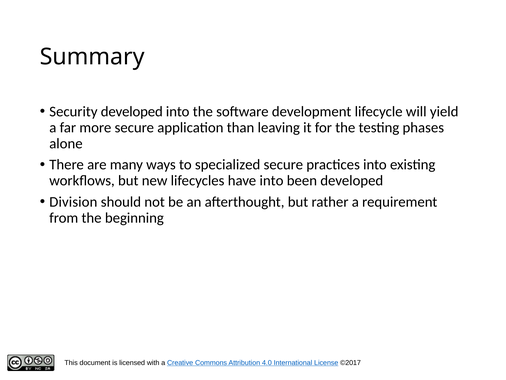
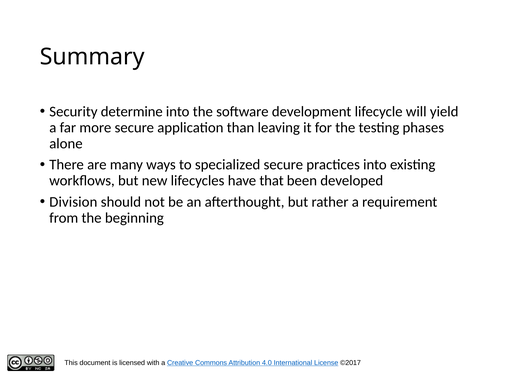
Security developed: developed -> determine
have into: into -> that
